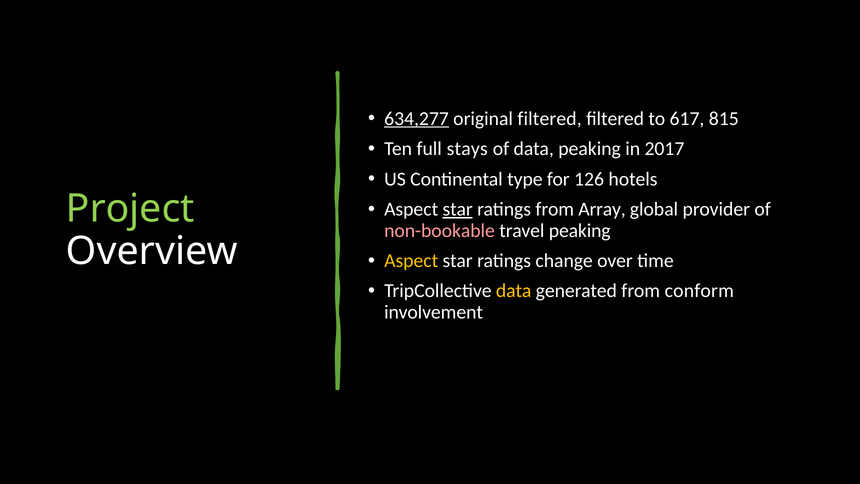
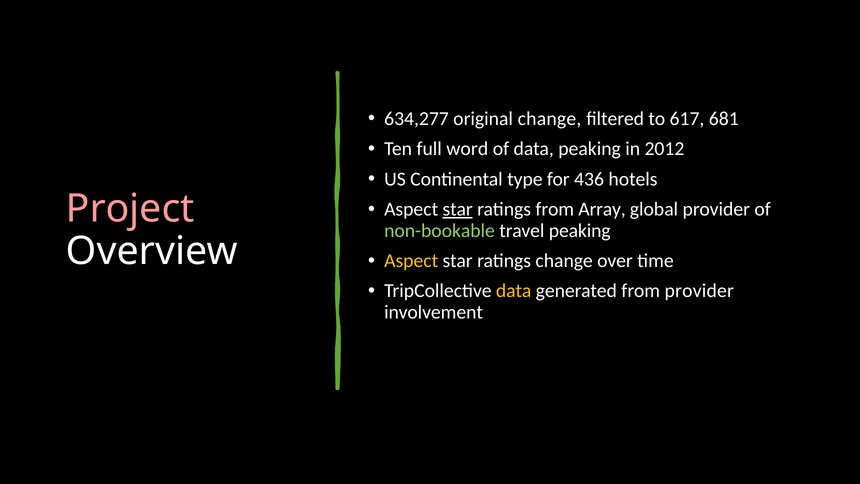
634,277 underline: present -> none
original filtered: filtered -> change
815: 815 -> 681
stays: stays -> word
2017: 2017 -> 2012
126: 126 -> 436
Project colour: light green -> pink
non-bookable colour: pink -> light green
from conform: conform -> provider
